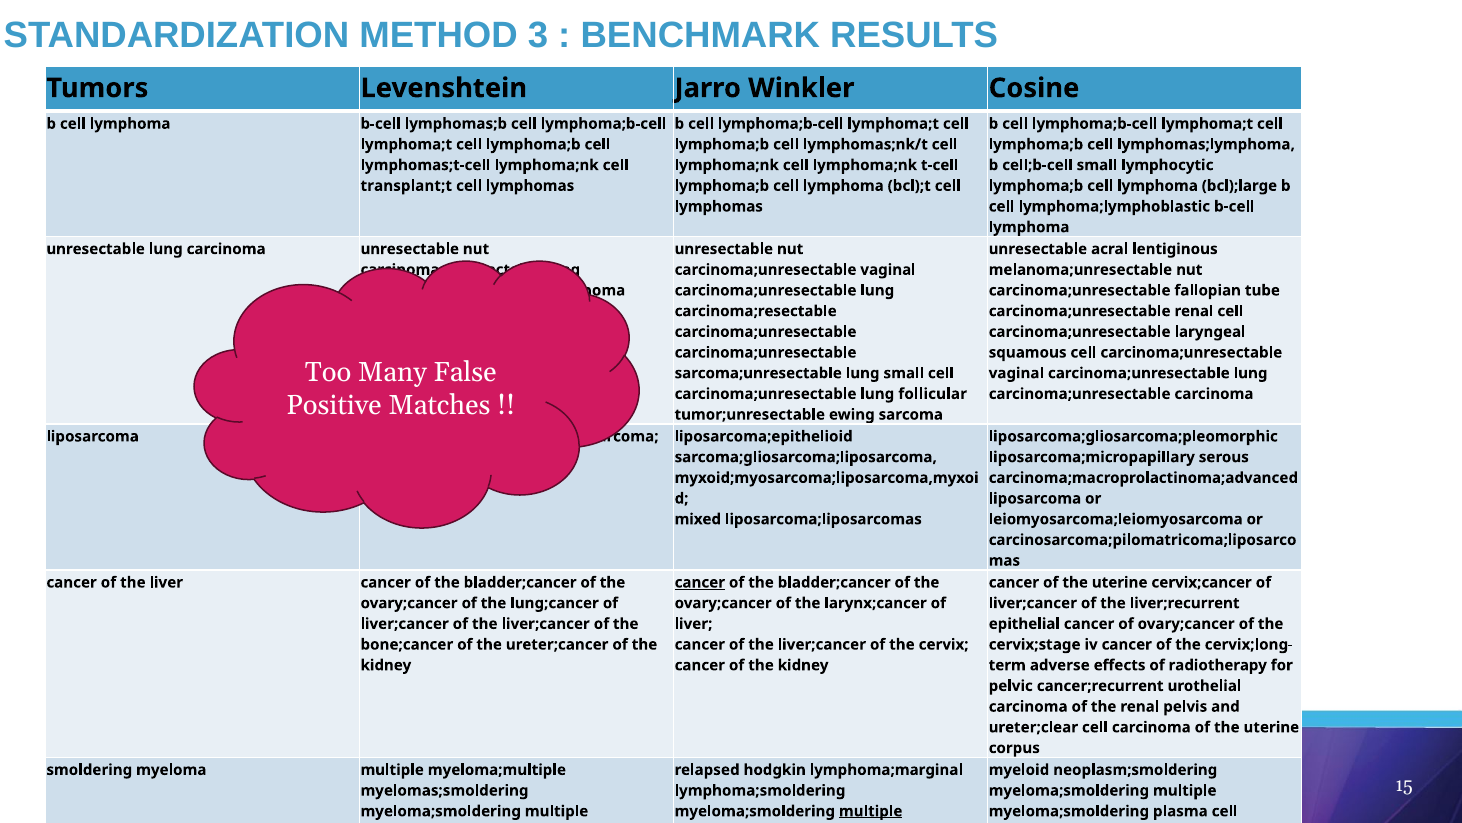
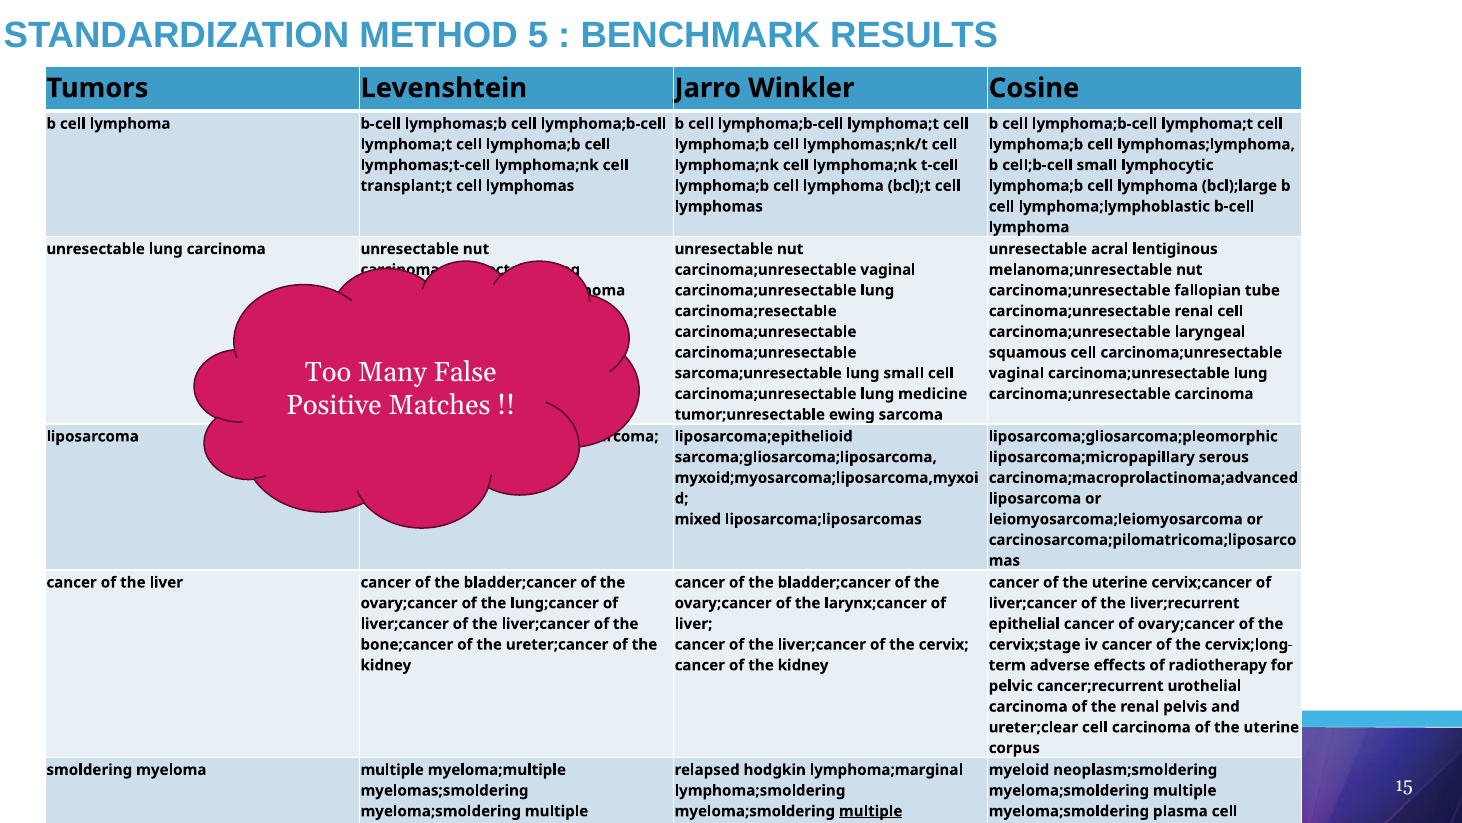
3: 3 -> 5
follicular: follicular -> medicine
cancer at (700, 582) underline: present -> none
